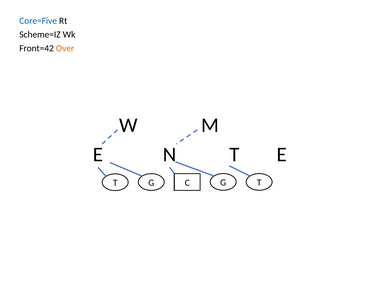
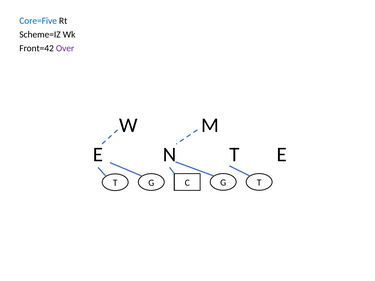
Over colour: orange -> purple
